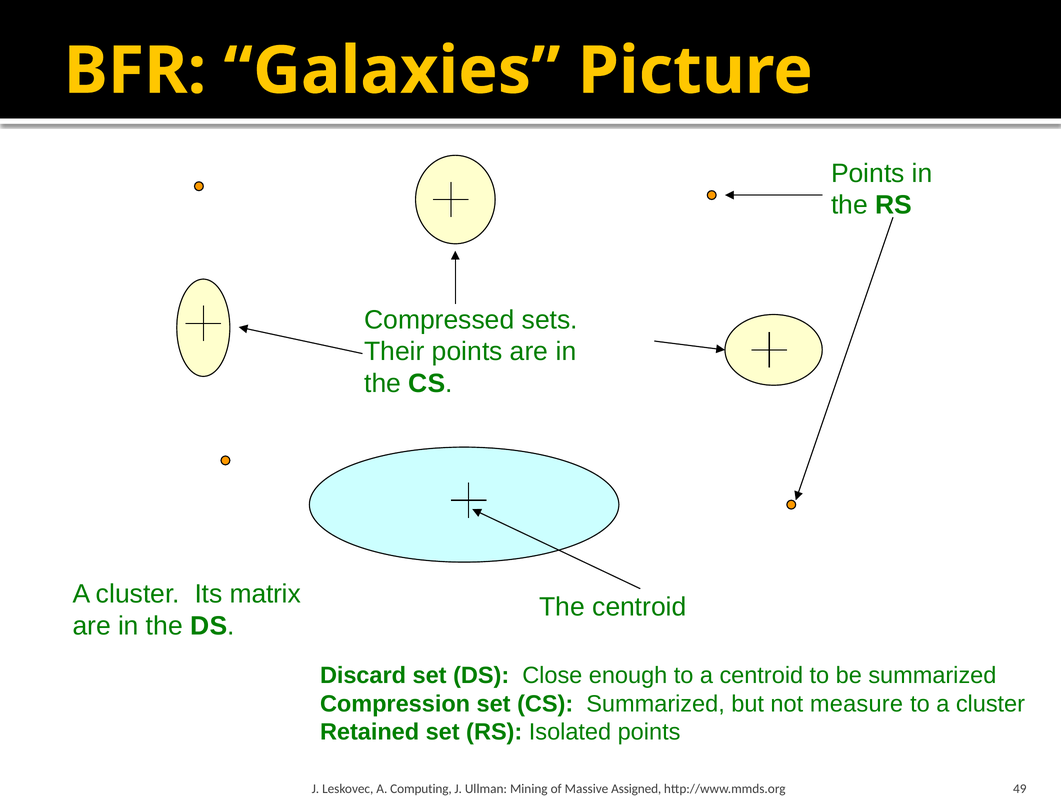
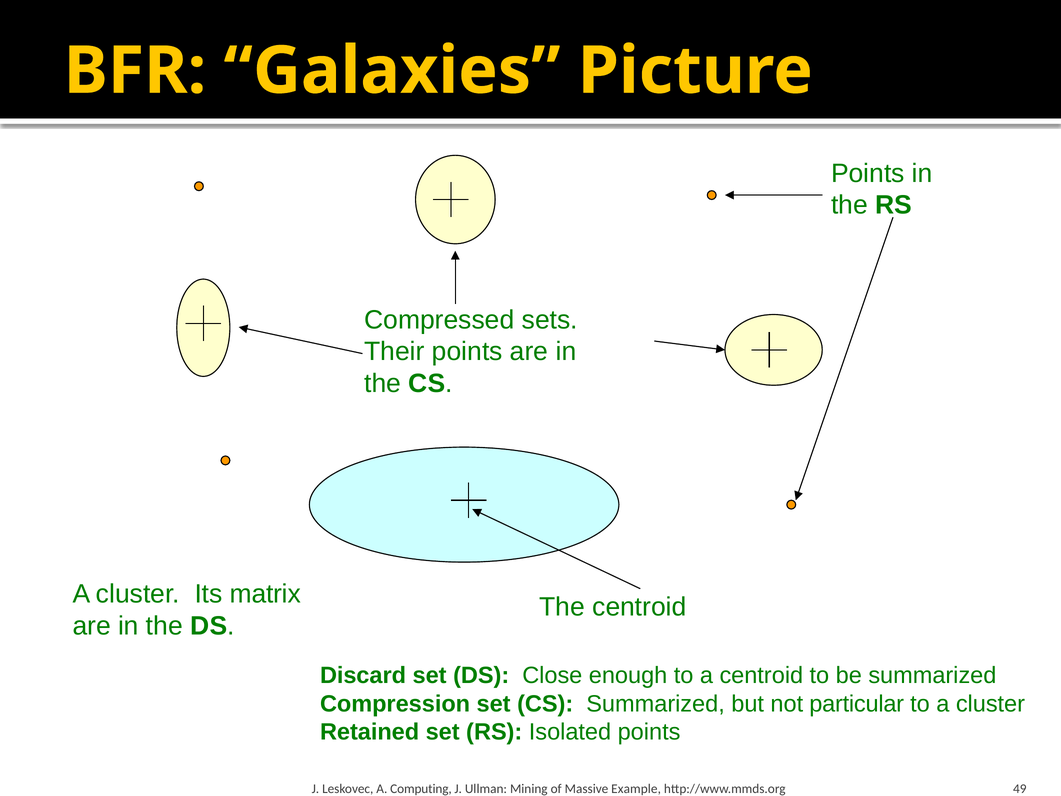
measure: measure -> particular
Assigned: Assigned -> Example
